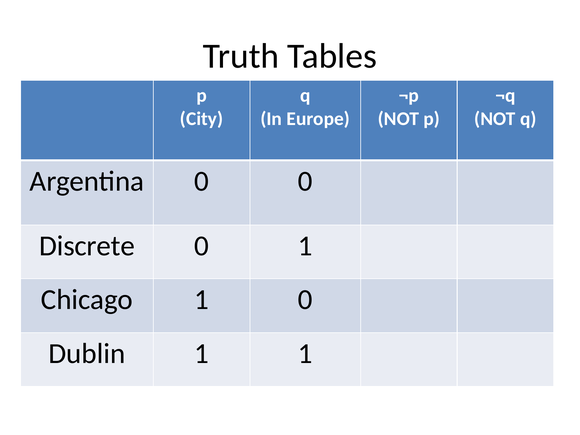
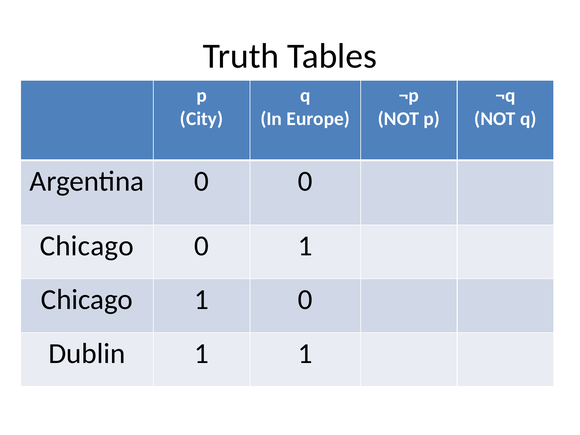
Discrete at (87, 246): Discrete -> Chicago
